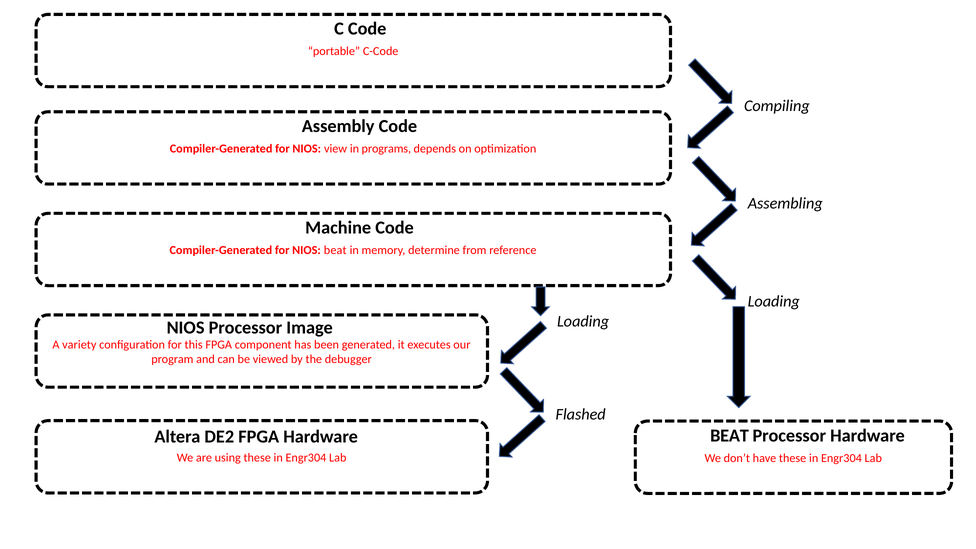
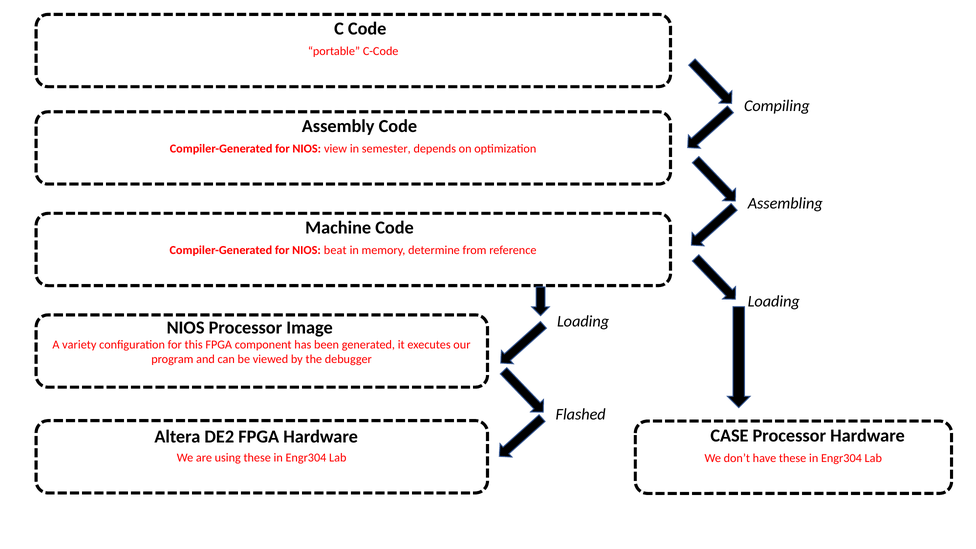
programs: programs -> semester
BEAT at (730, 436): BEAT -> CASE
